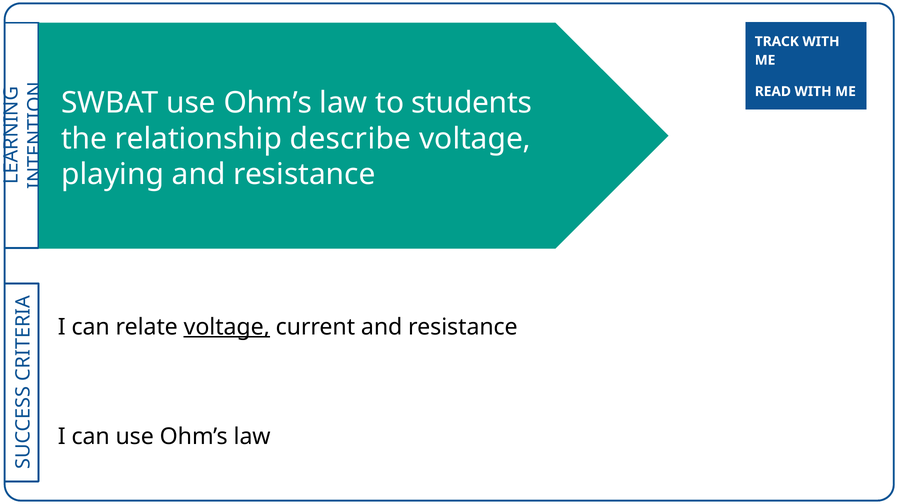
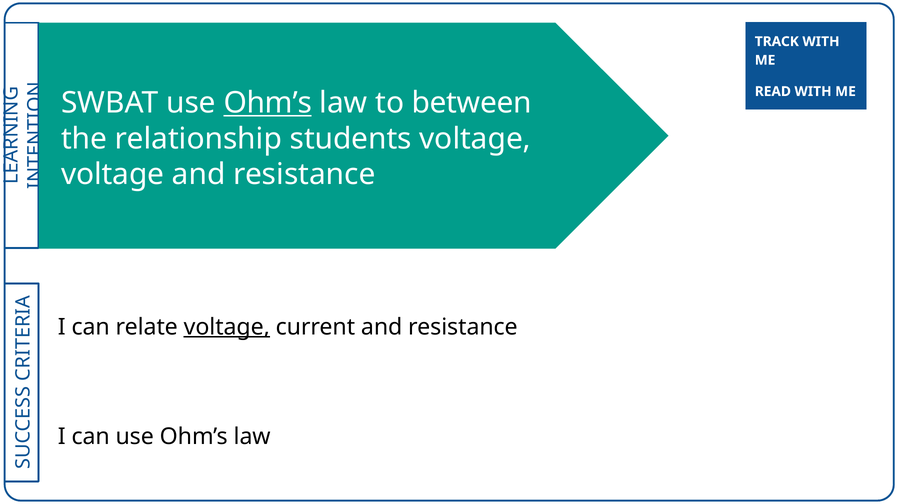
Ohm’s at (268, 103) underline: none -> present
students: students -> between
describe: describe -> students
playing at (113, 175): playing -> voltage
